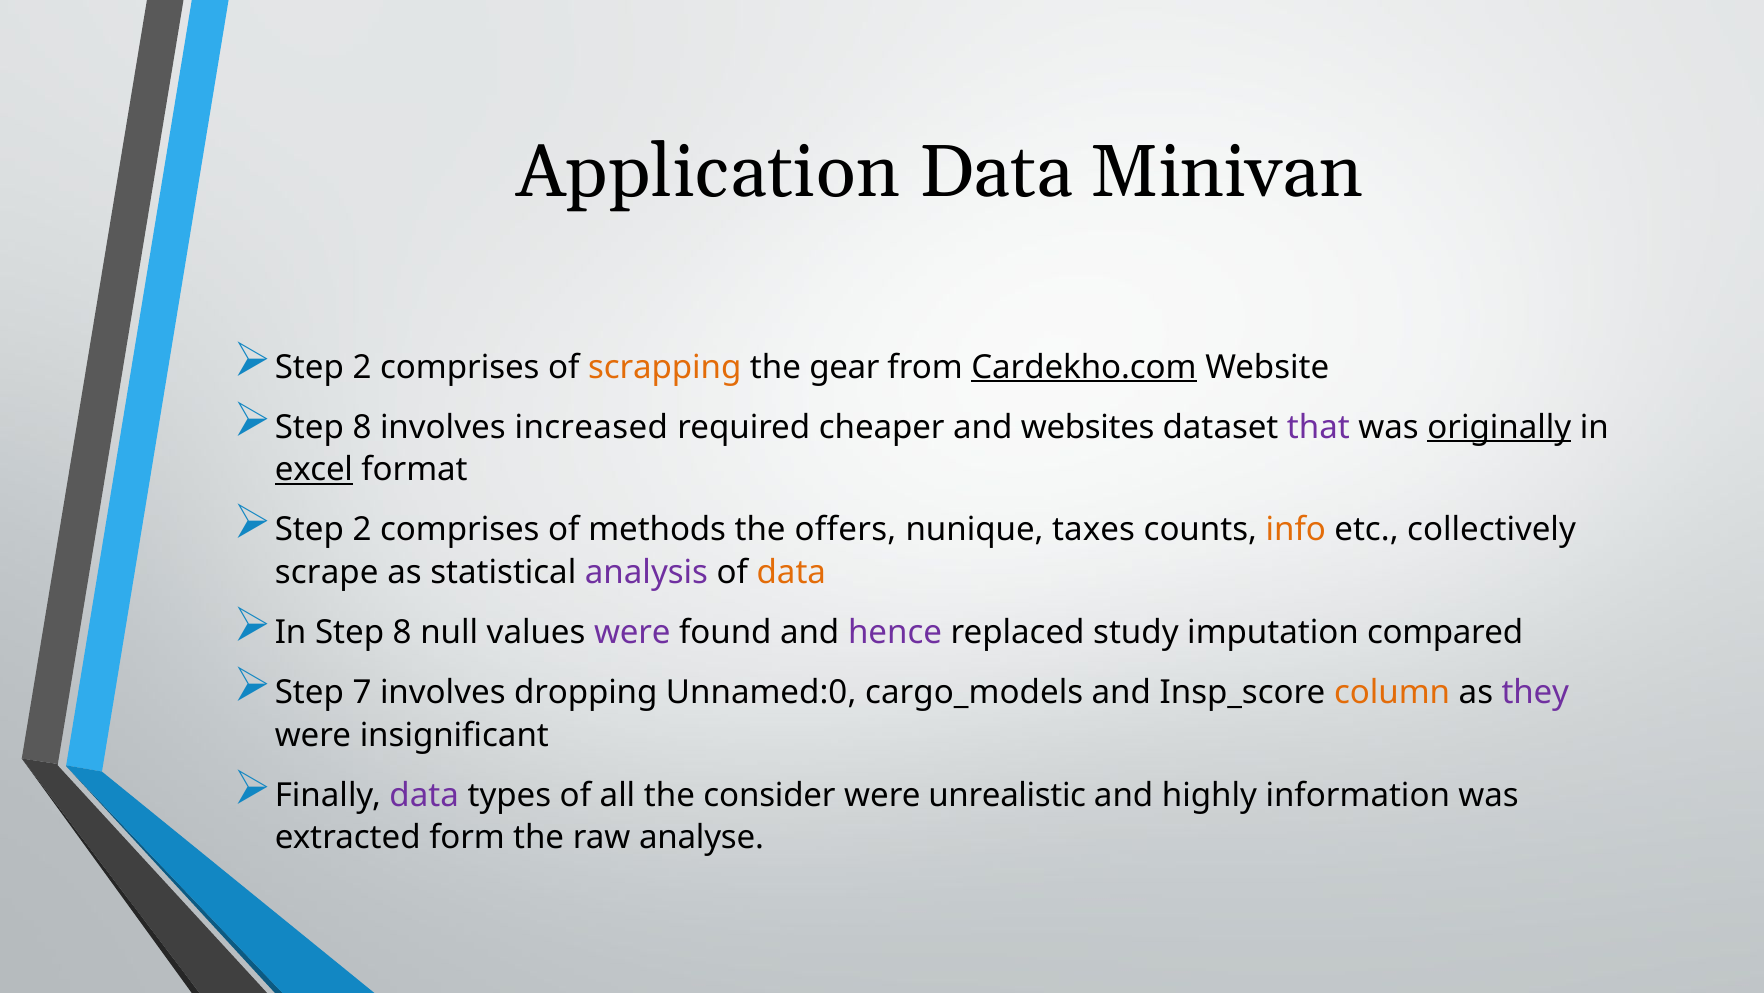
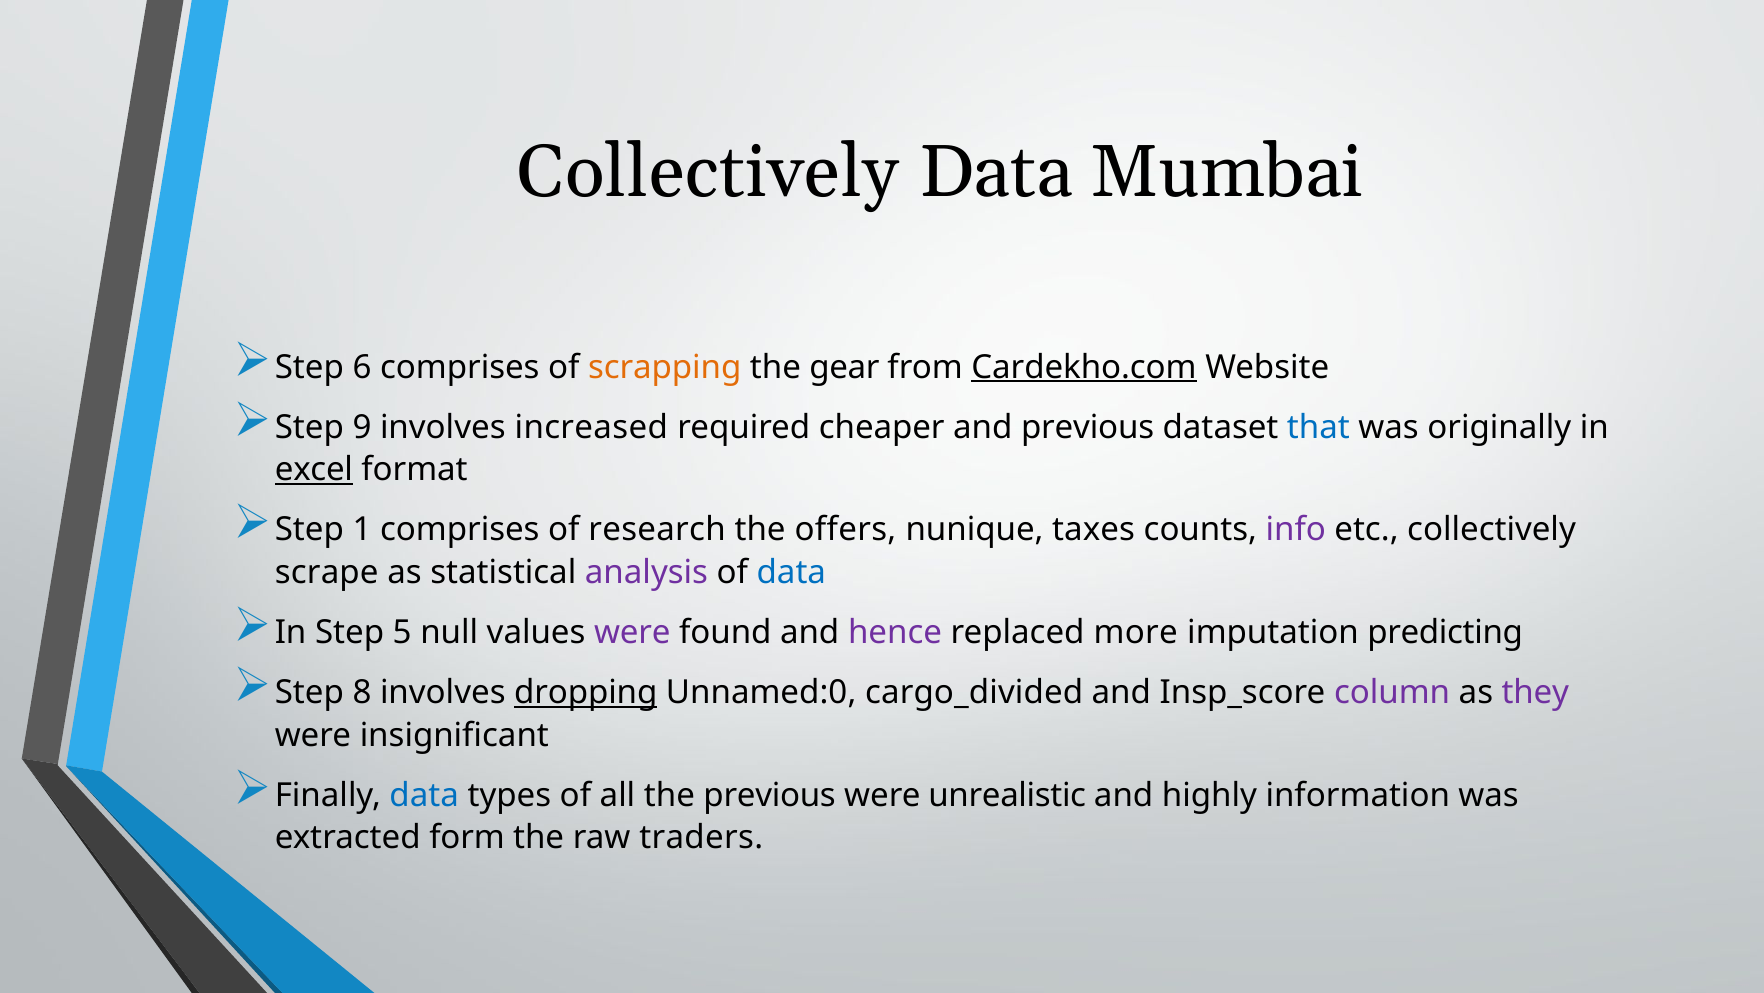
Application at (708, 173): Application -> Collectively
Minivan: Minivan -> Mumbai
2 at (362, 367): 2 -> 6
8 at (362, 427): 8 -> 9
and websites: websites -> previous
that colour: purple -> blue
originally underline: present -> none
2 at (362, 530): 2 -> 1
methods: methods -> research
info colour: orange -> purple
data at (791, 572) colour: orange -> blue
In Step 8: 8 -> 5
study: study -> more
compared: compared -> predicting
7: 7 -> 8
dropping underline: none -> present
cargo_models: cargo_models -> cargo_divided
column colour: orange -> purple
data at (424, 795) colour: purple -> blue
the consider: consider -> previous
analyse: analyse -> traders
